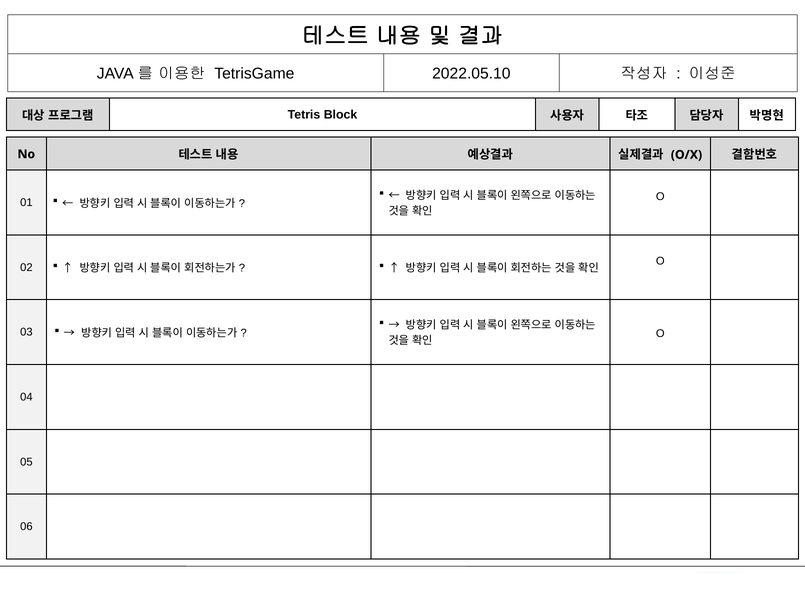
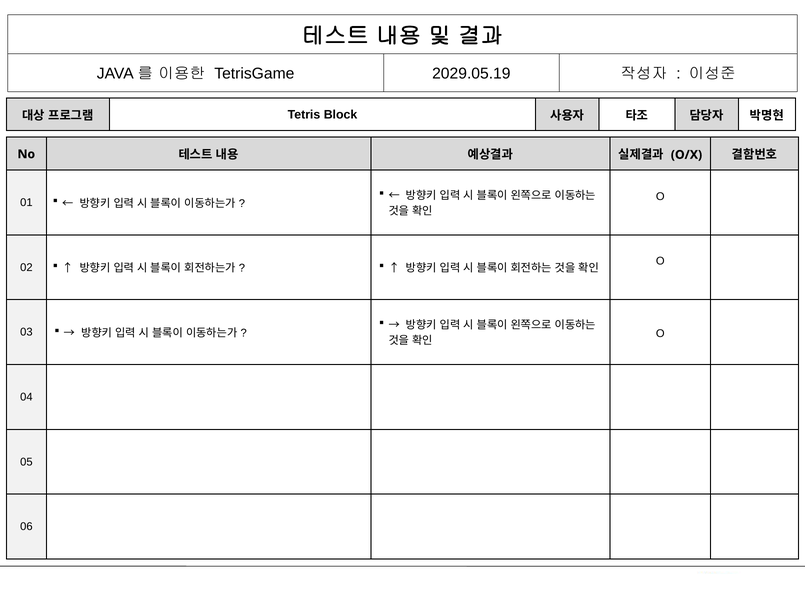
2022.05.10: 2022.05.10 -> 2029.05.19
